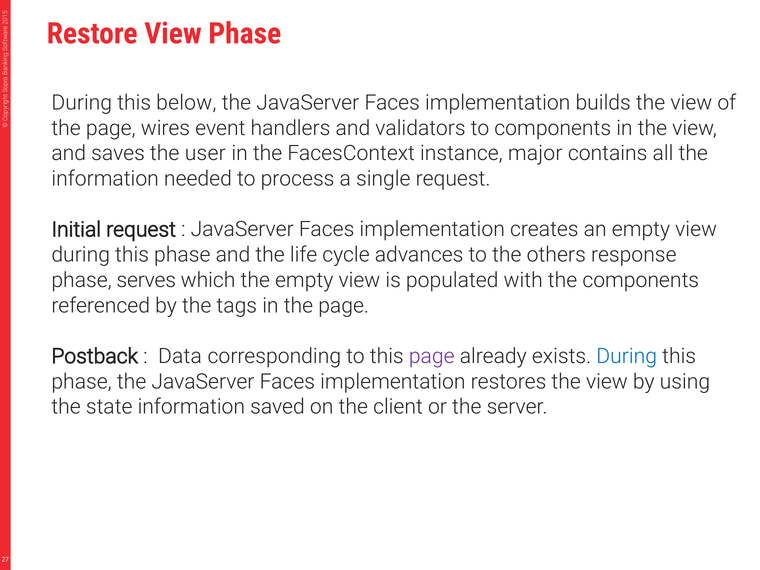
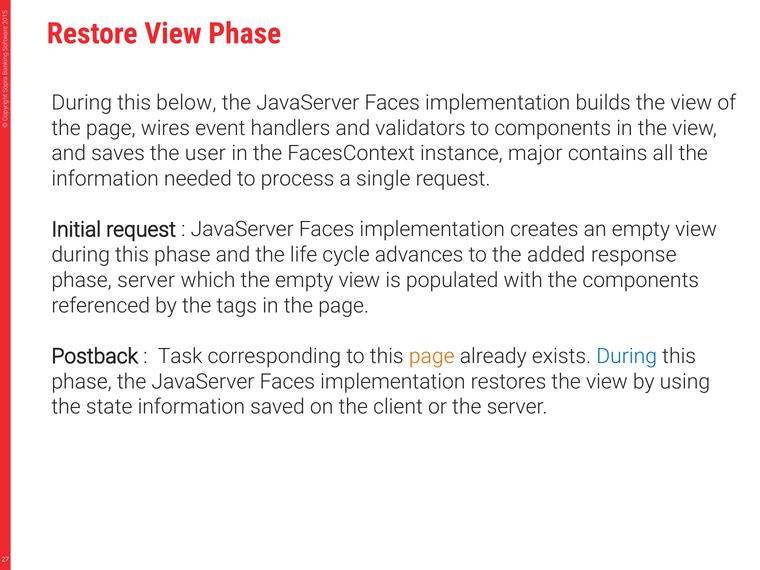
others: others -> added
phase serves: serves -> server
Data: Data -> Task
page at (432, 356) colour: purple -> orange
